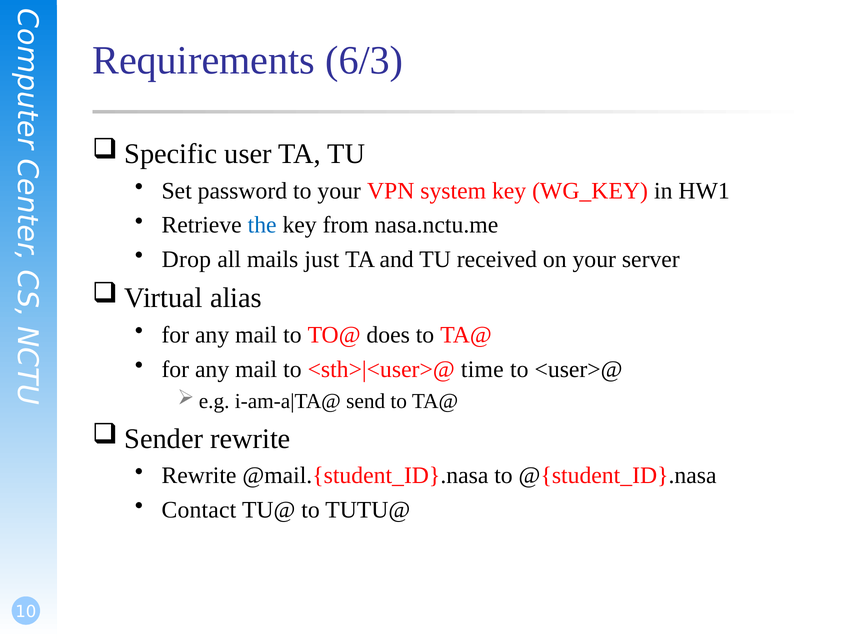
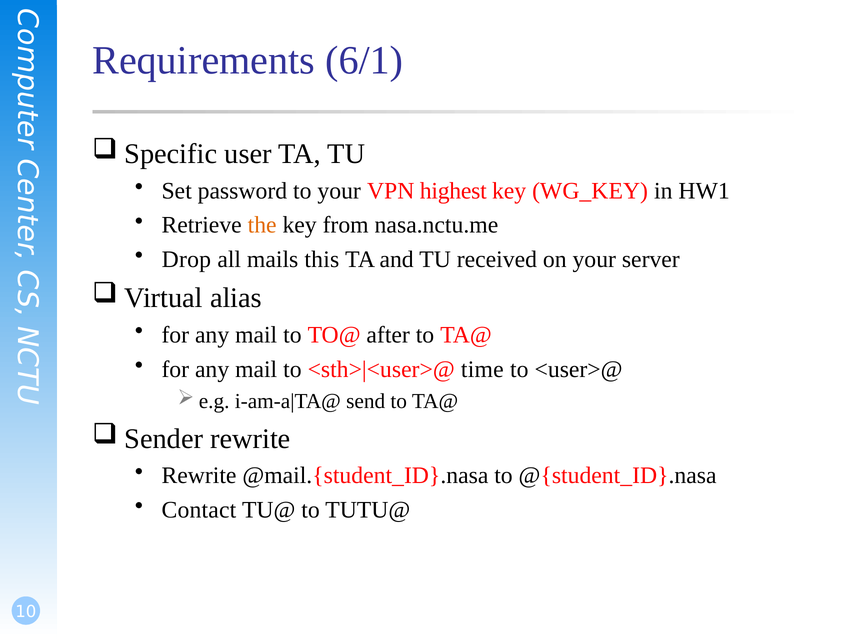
6/3: 6/3 -> 6/1
system: system -> highest
the colour: blue -> orange
just: just -> this
does: does -> after
